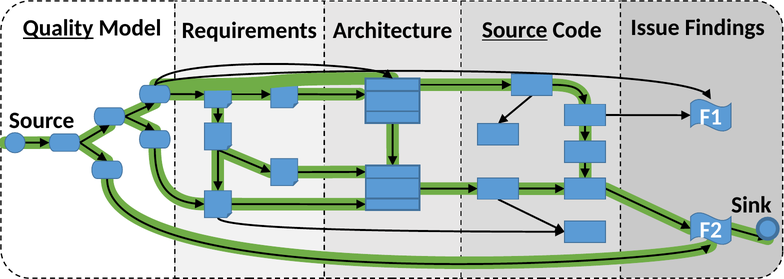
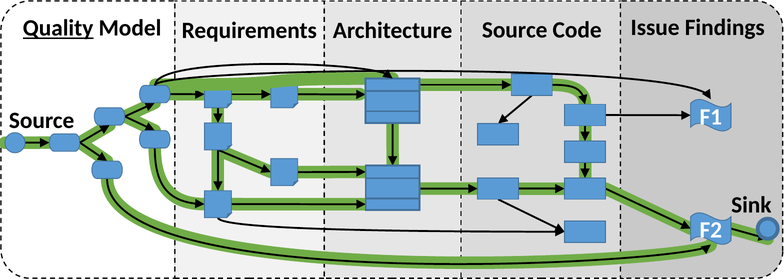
Source at (515, 30) underline: present -> none
